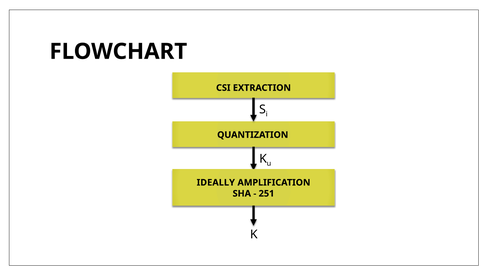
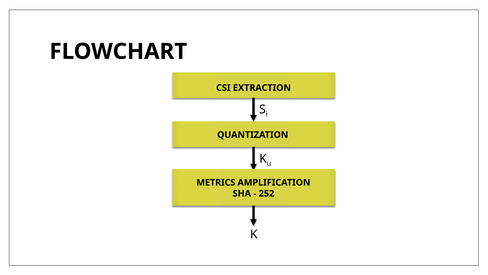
IDEALLY: IDEALLY -> METRICS
251: 251 -> 252
